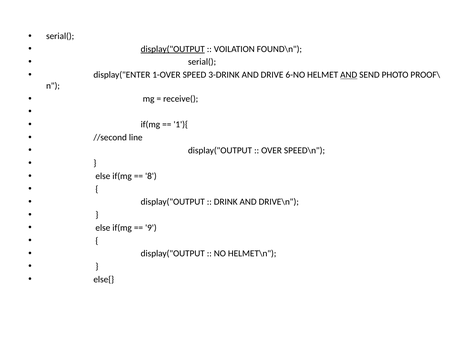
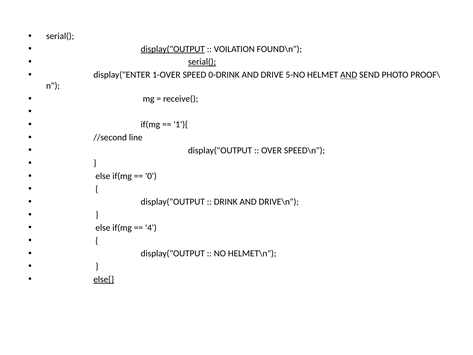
serial( at (202, 62) underline: none -> present
3-DRINK: 3-DRINK -> 0-DRINK
6-NO: 6-NO -> 5-NO
8: 8 -> 0
9: 9 -> 4
else{ underline: none -> present
